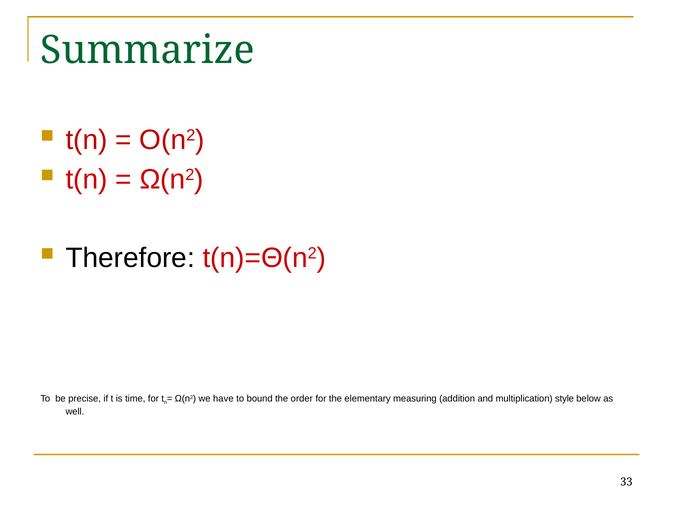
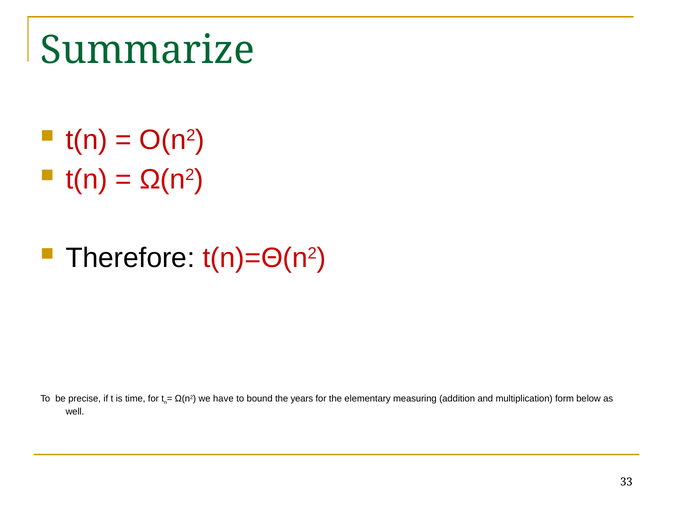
order: order -> years
style: style -> form
